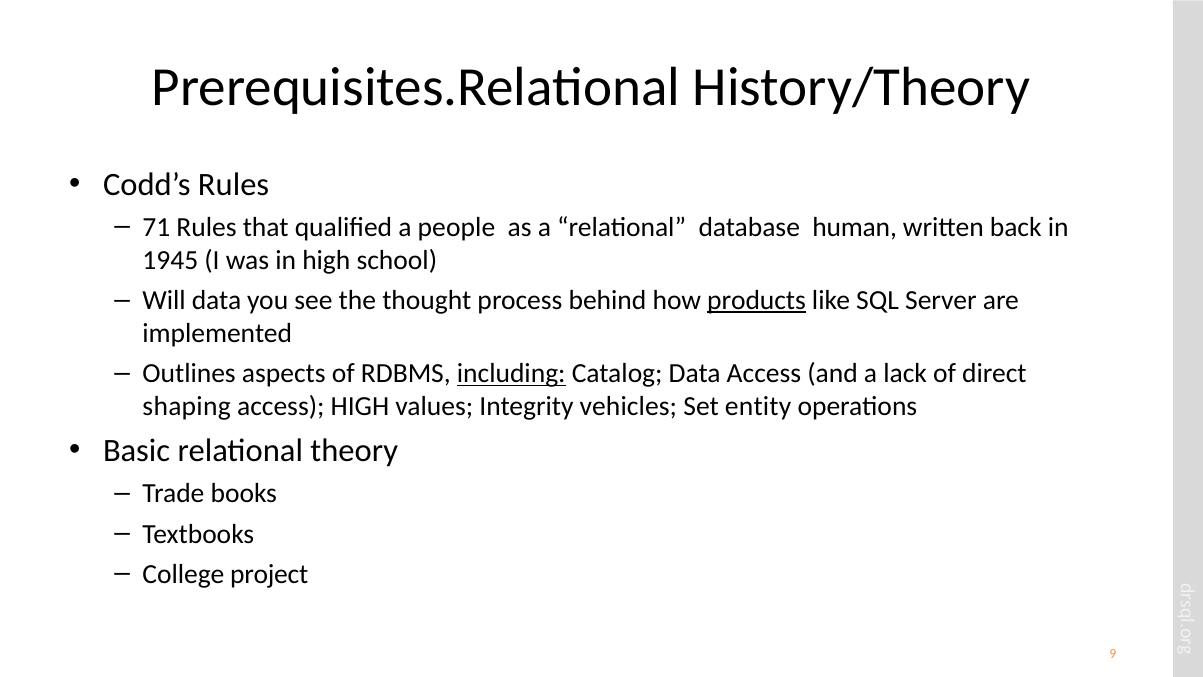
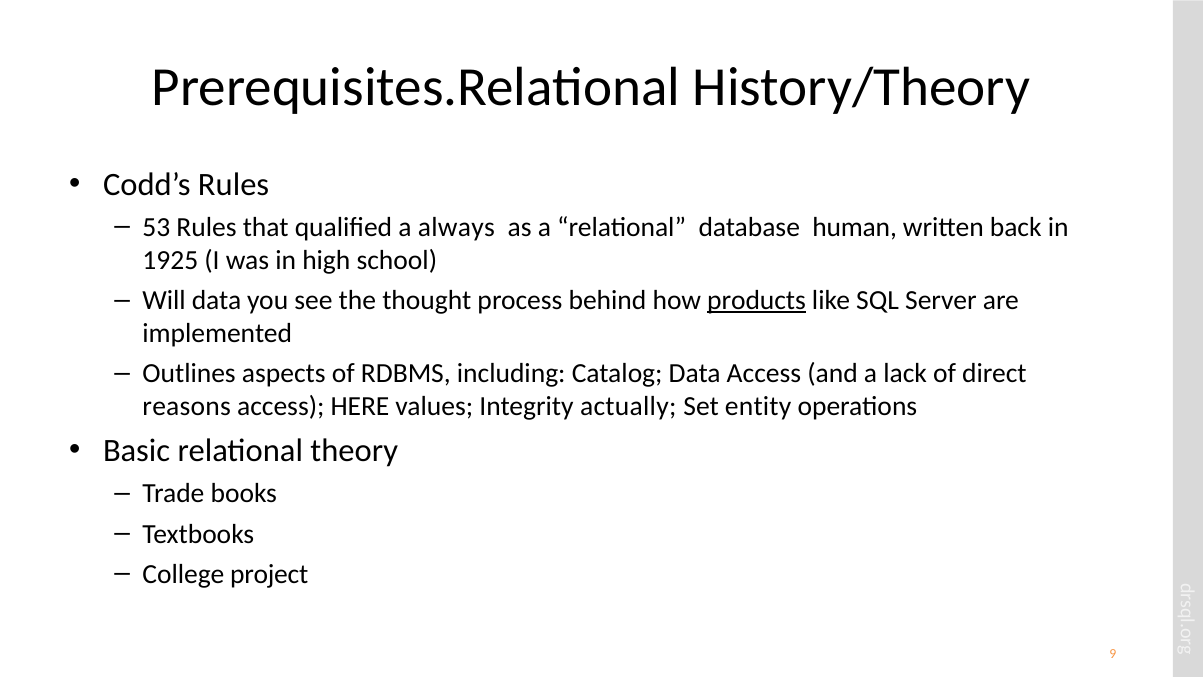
71: 71 -> 53
people: people -> always
1945: 1945 -> 1925
including underline: present -> none
shaping: shaping -> reasons
access HIGH: HIGH -> HERE
vehicles: vehicles -> actually
